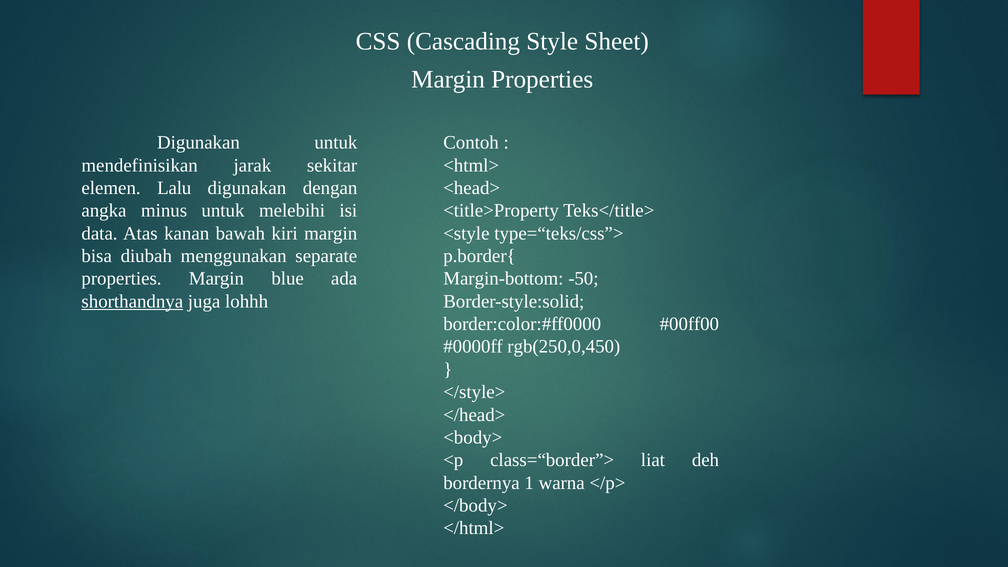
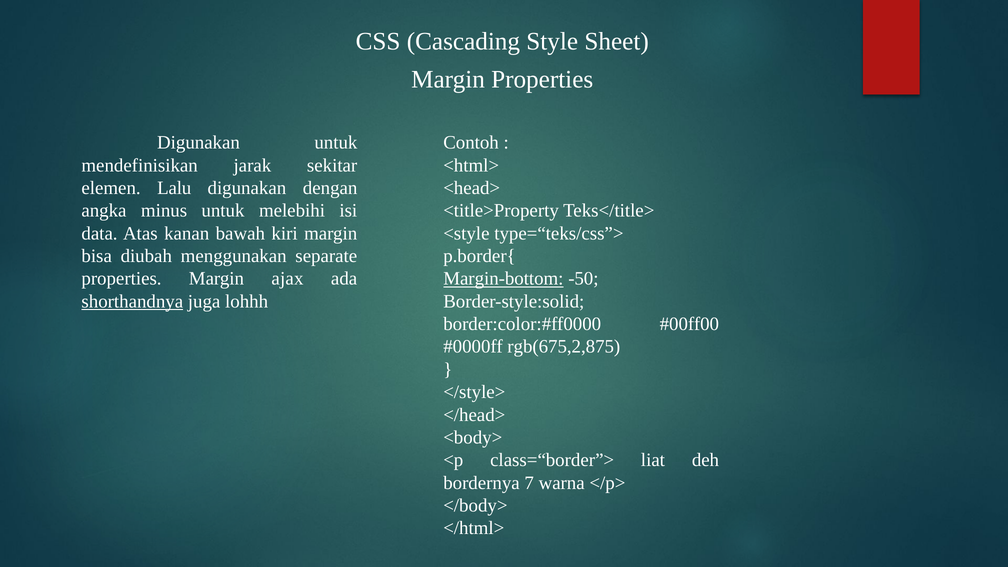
blue: blue -> ajax
Margin-bottom underline: none -> present
rgb(250,0,450: rgb(250,0,450 -> rgb(675,2,875
1: 1 -> 7
